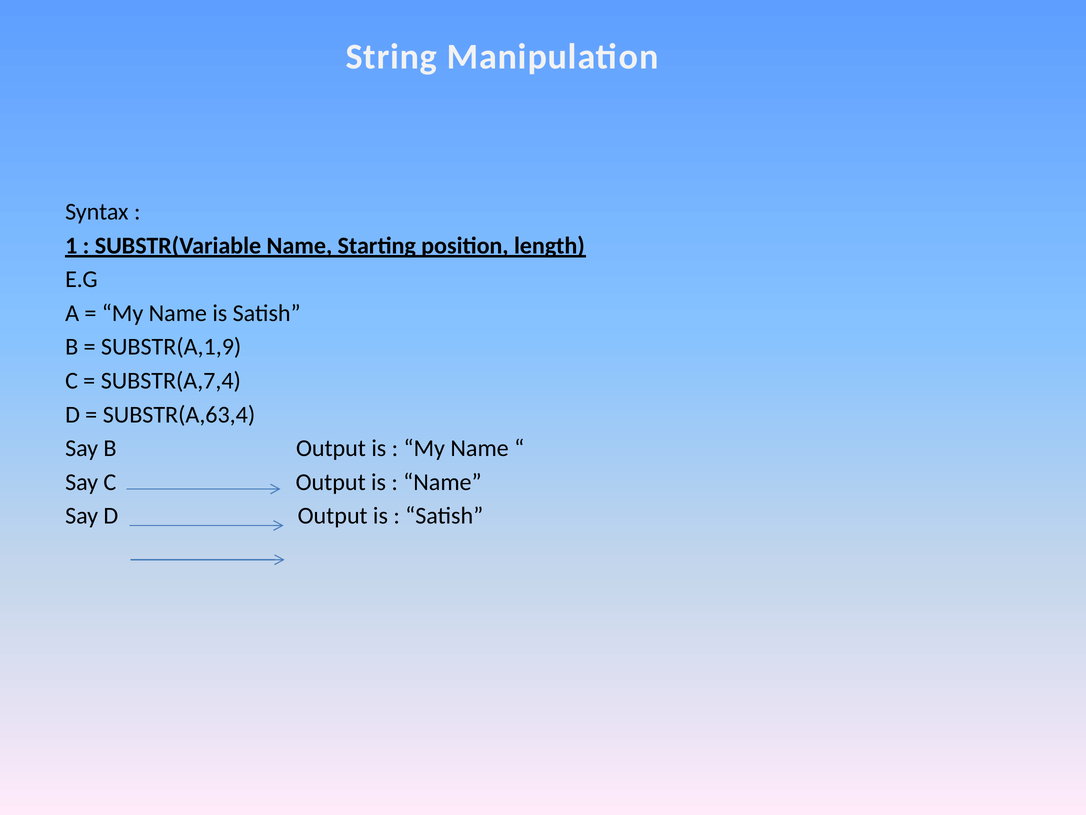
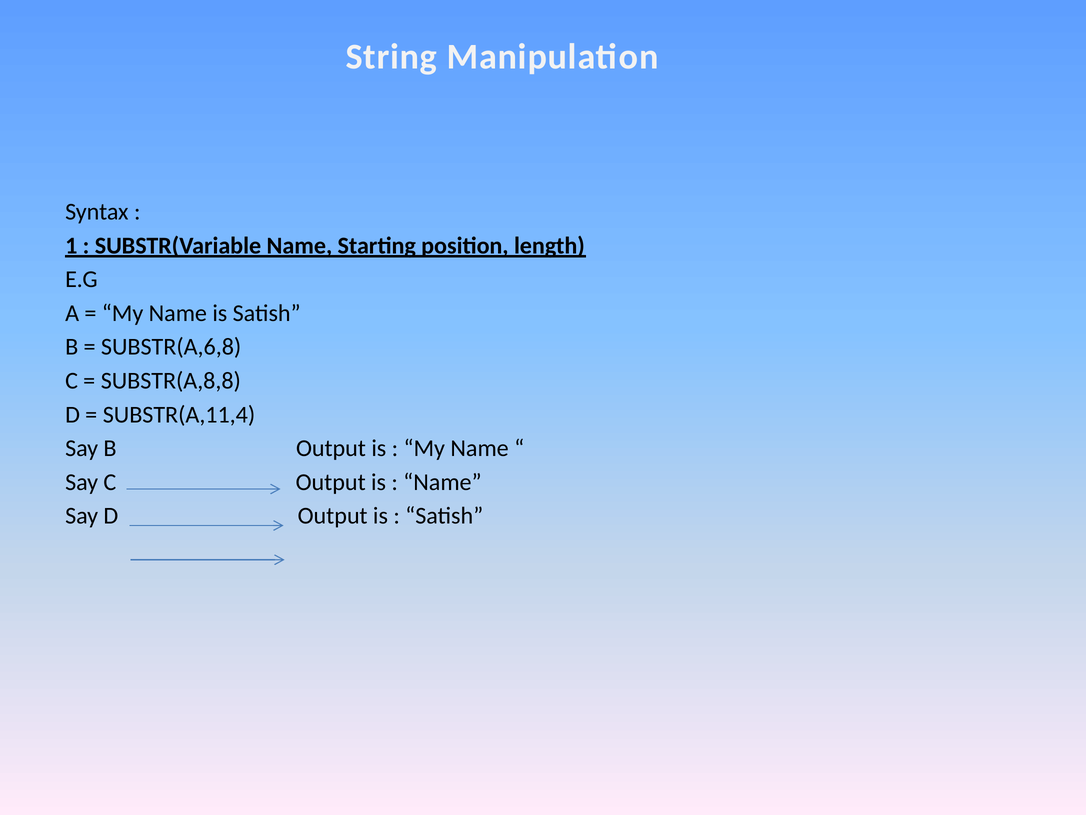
SUBSTR(A,1,9: SUBSTR(A,1,9 -> SUBSTR(A,6,8
SUBSTR(A,7,4: SUBSTR(A,7,4 -> SUBSTR(A,8,8
SUBSTR(A,63,4: SUBSTR(A,63,4 -> SUBSTR(A,11,4
